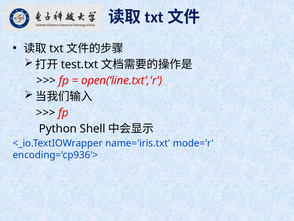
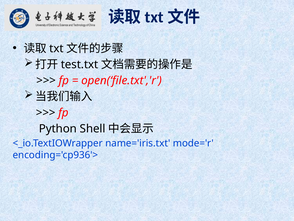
open(‘line.txt','r: open(‘line.txt','r -> open(‘file.txt','r
